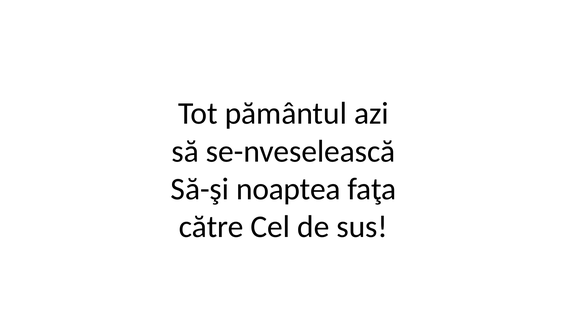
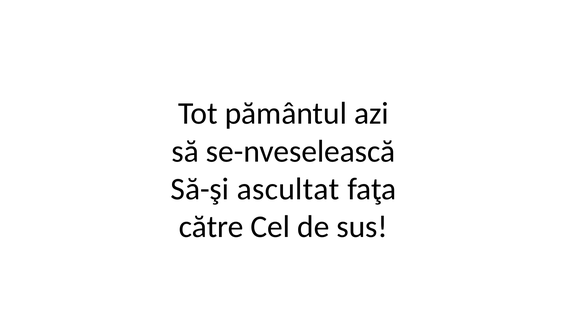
noaptea: noaptea -> ascultat
